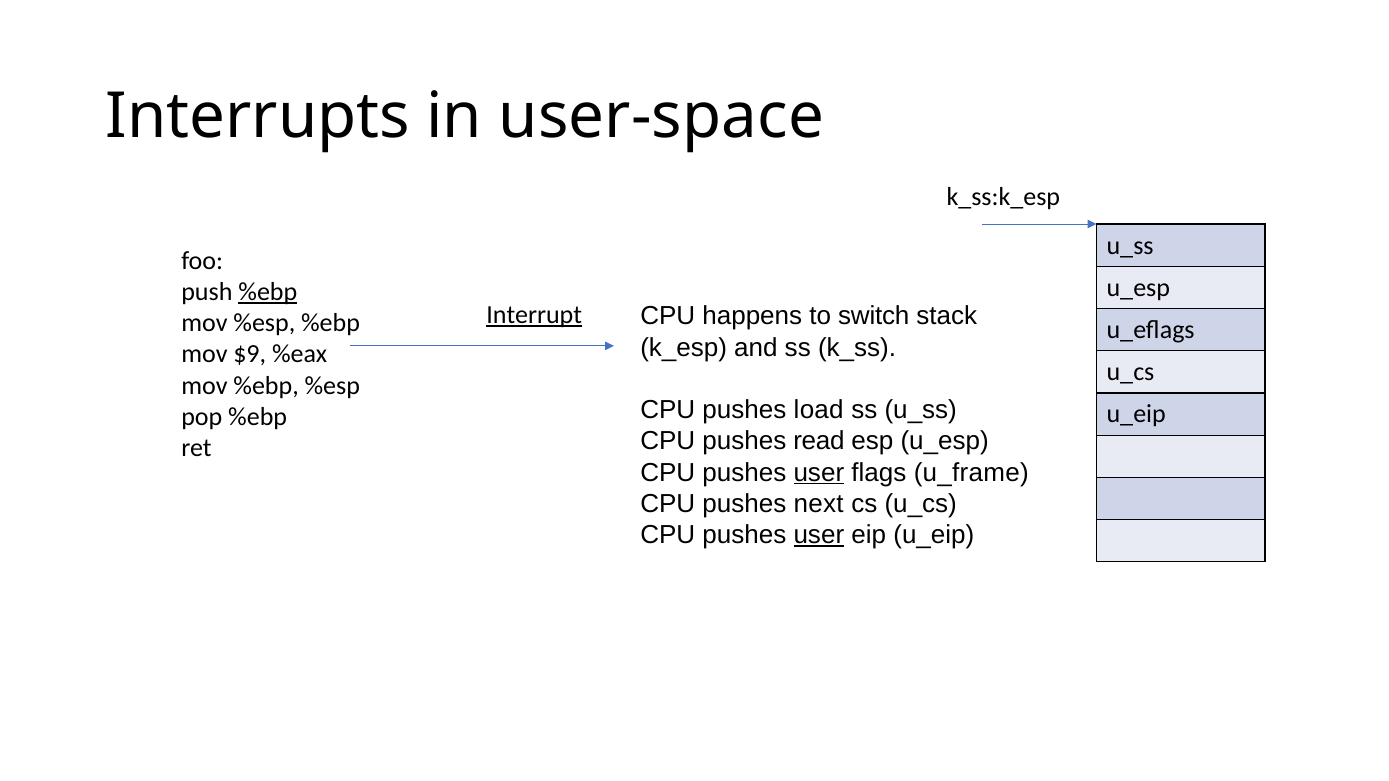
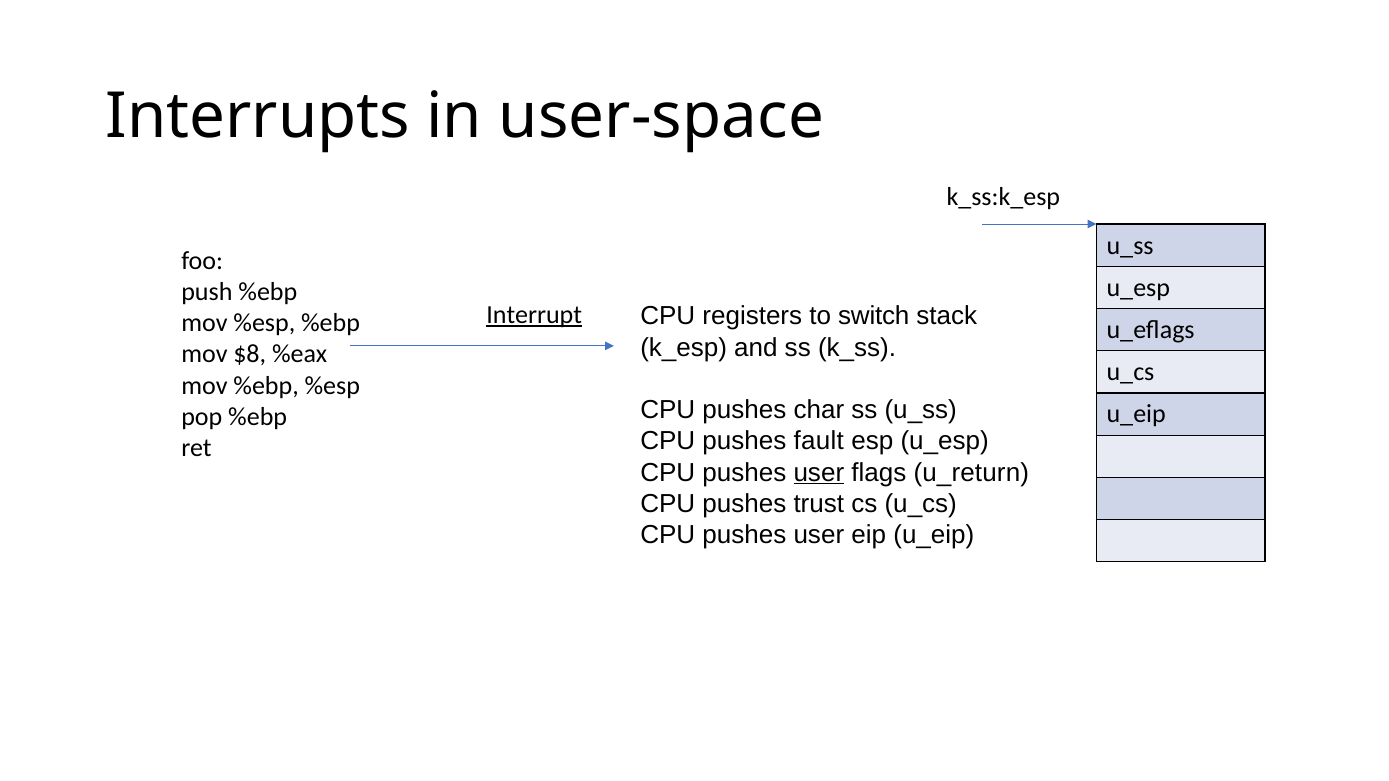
%ebp at (268, 292) underline: present -> none
happens: happens -> registers
$9: $9 -> $8
load: load -> char
read: read -> fault
u_frame: u_frame -> u_return
next: next -> trust
user at (819, 535) underline: present -> none
